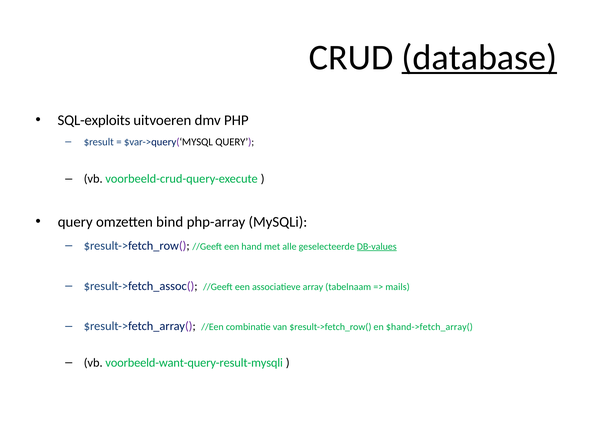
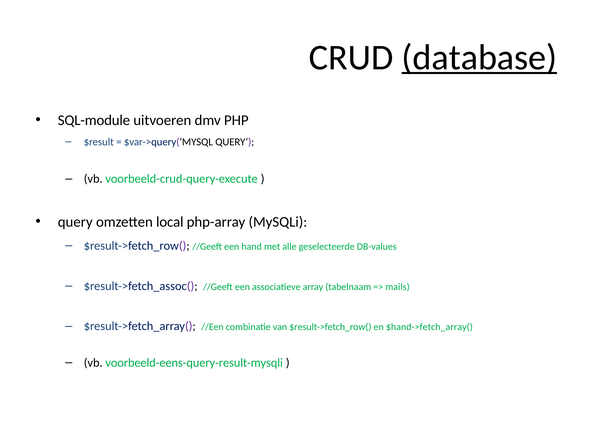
SQL-exploits: SQL-exploits -> SQL-module
bind: bind -> local
DB-values underline: present -> none
voorbeeld-want-query-result-mysqli: voorbeeld-want-query-result-mysqli -> voorbeeld-eens-query-result-mysqli
